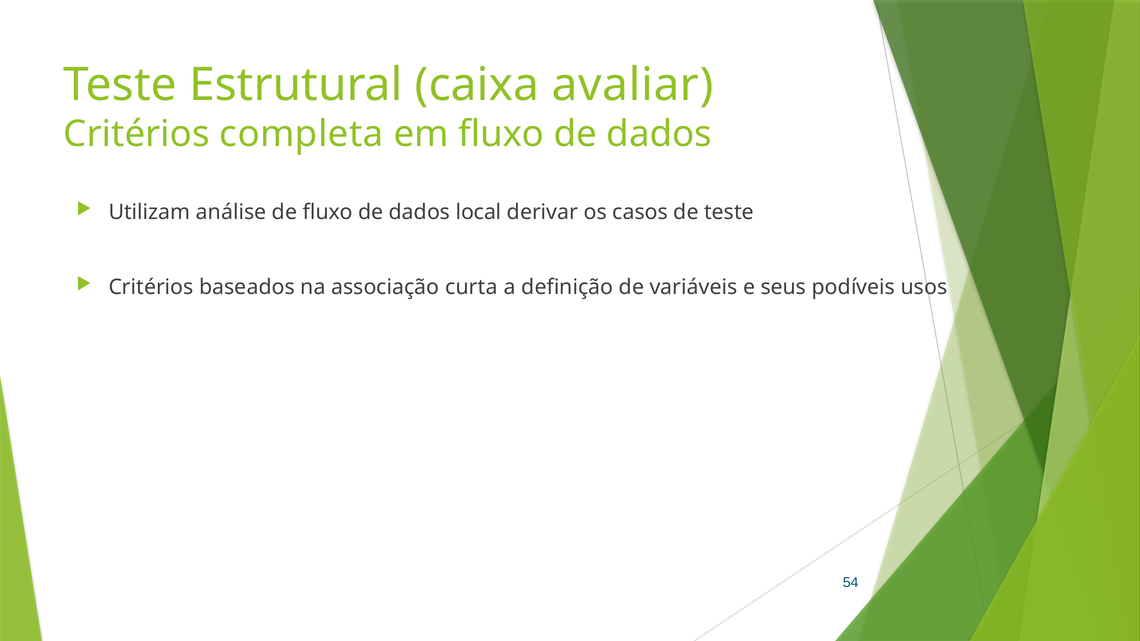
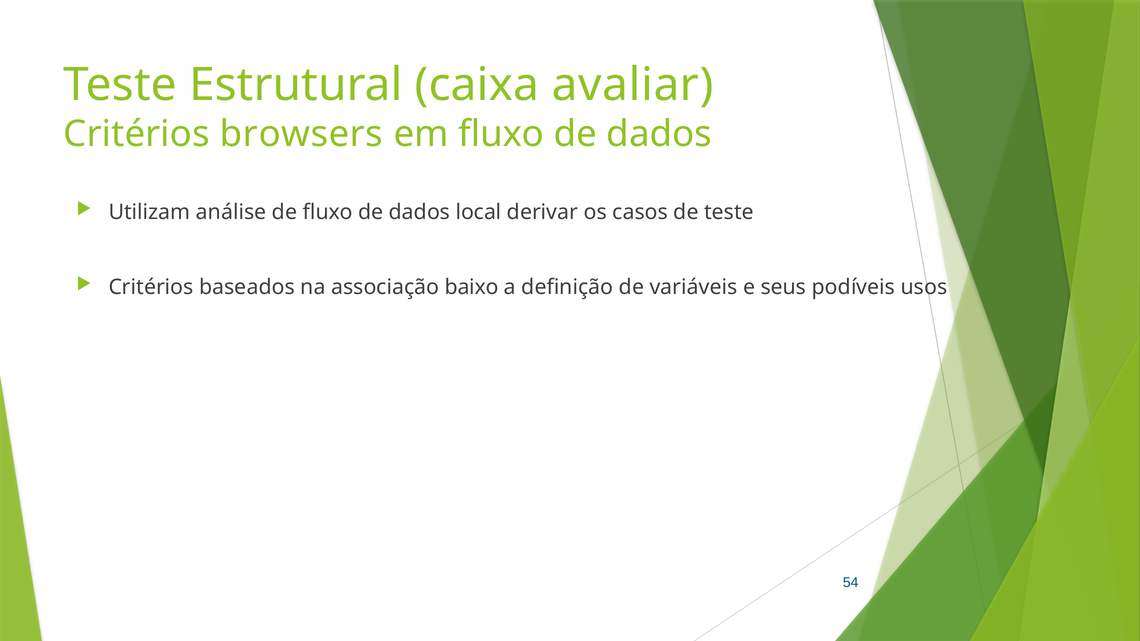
completa: completa -> browsers
curta: curta -> baixo
